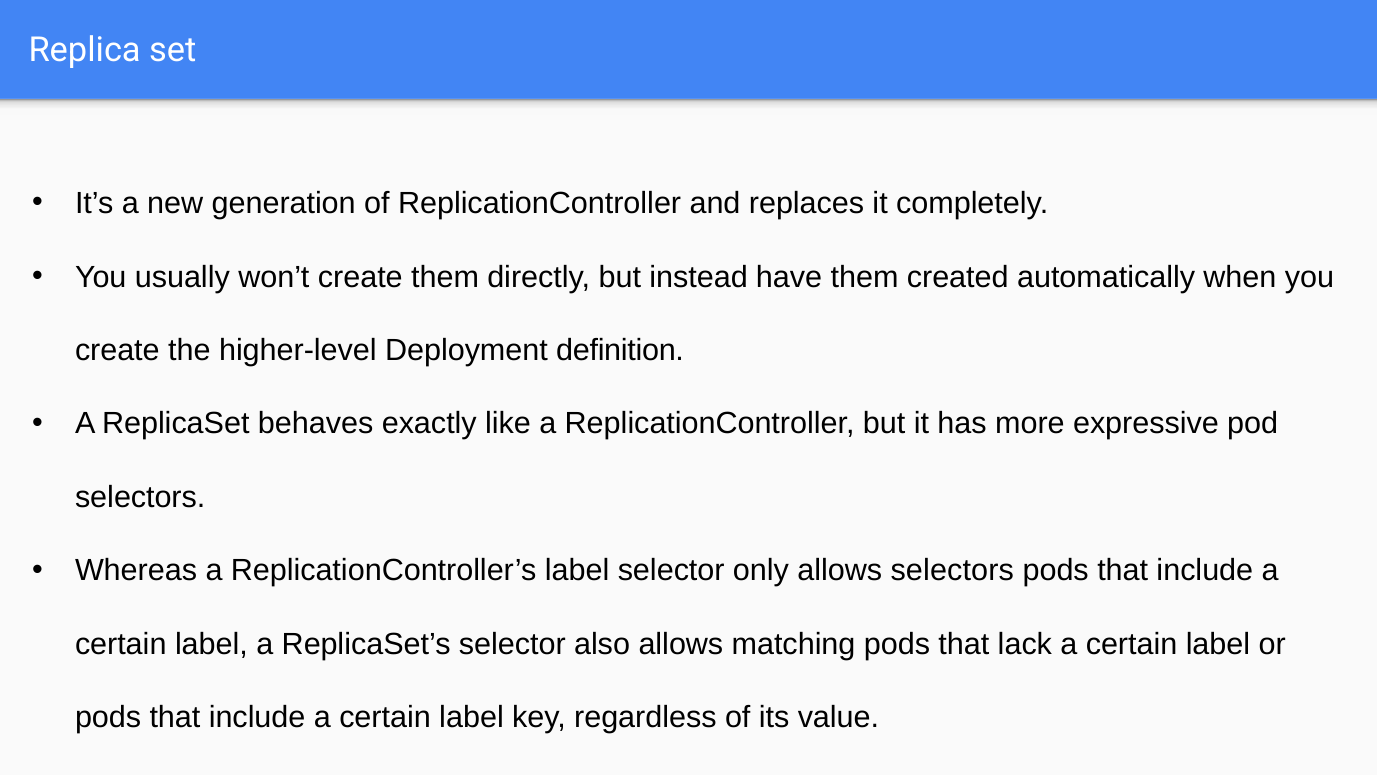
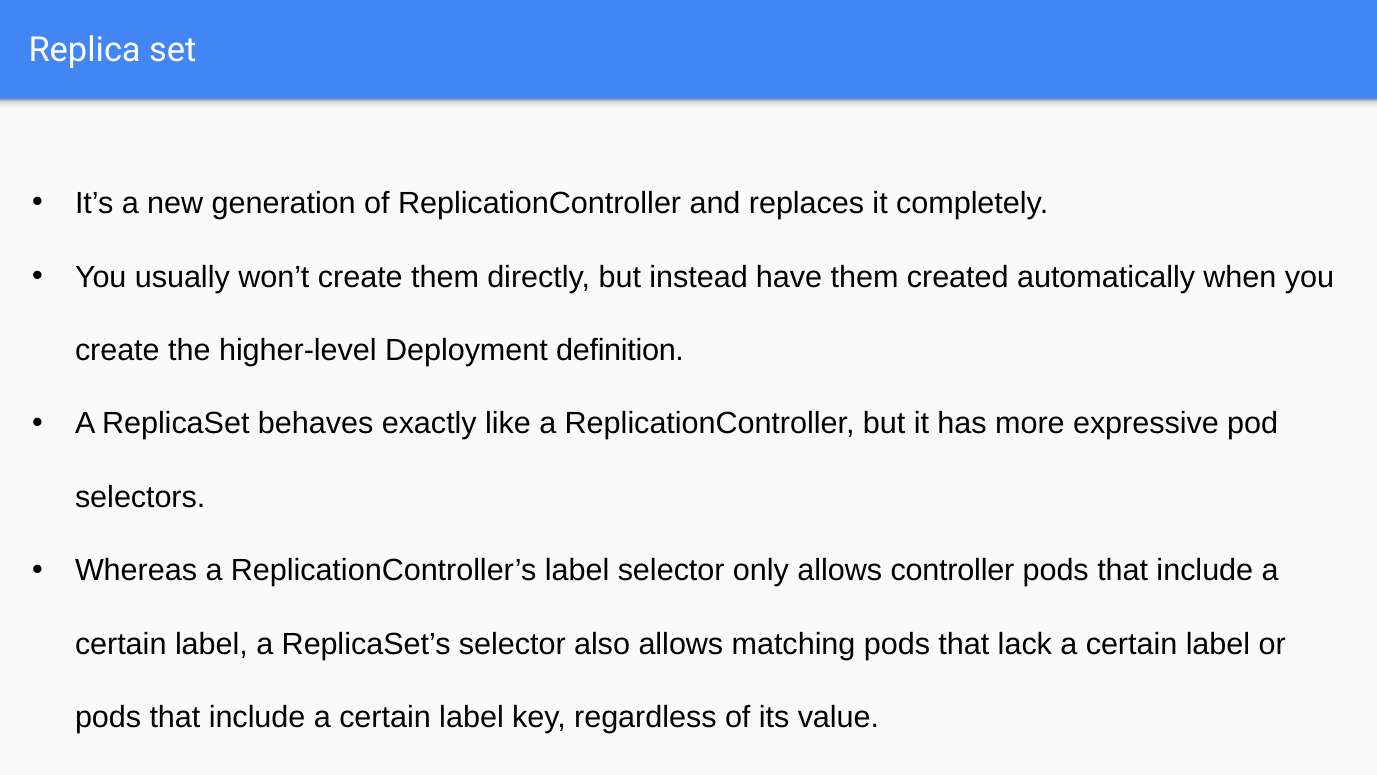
allows selectors: selectors -> controller
